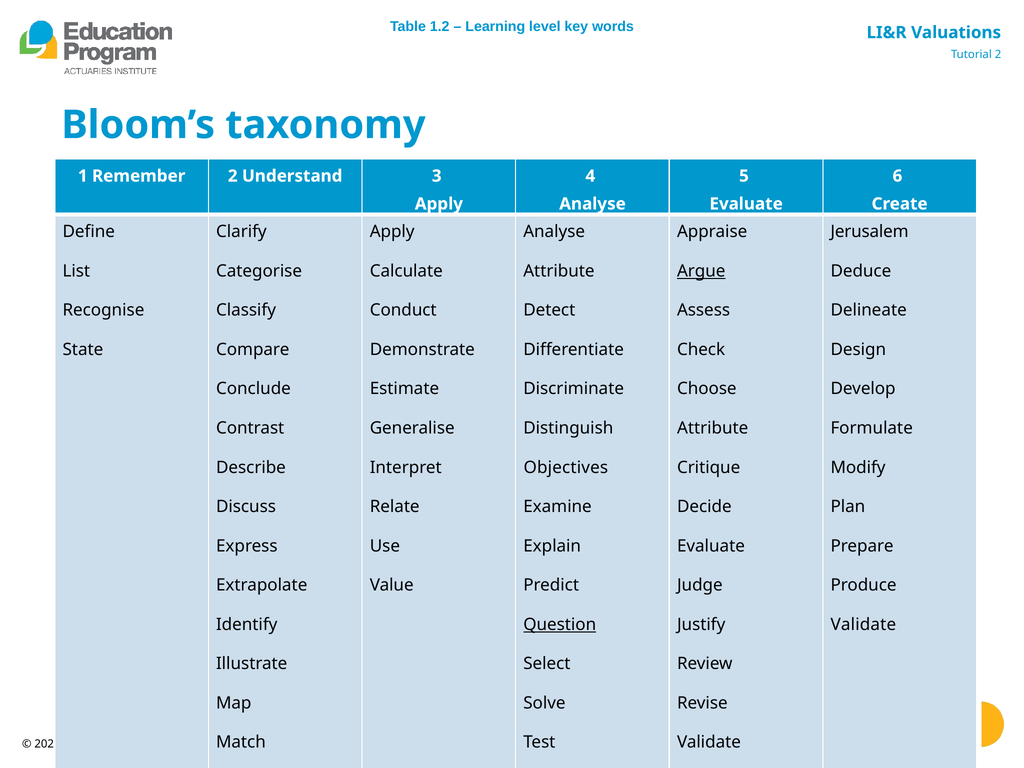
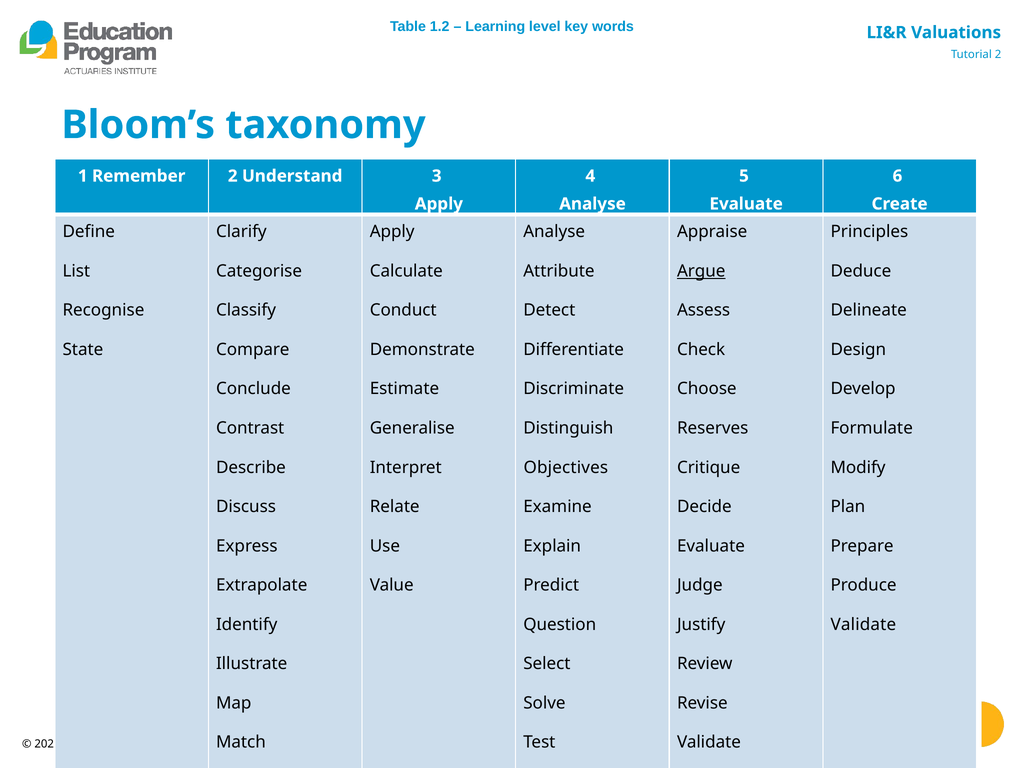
Jerusalem: Jerusalem -> Principles
Attribute at (713, 428): Attribute -> Reserves
Question underline: present -> none
